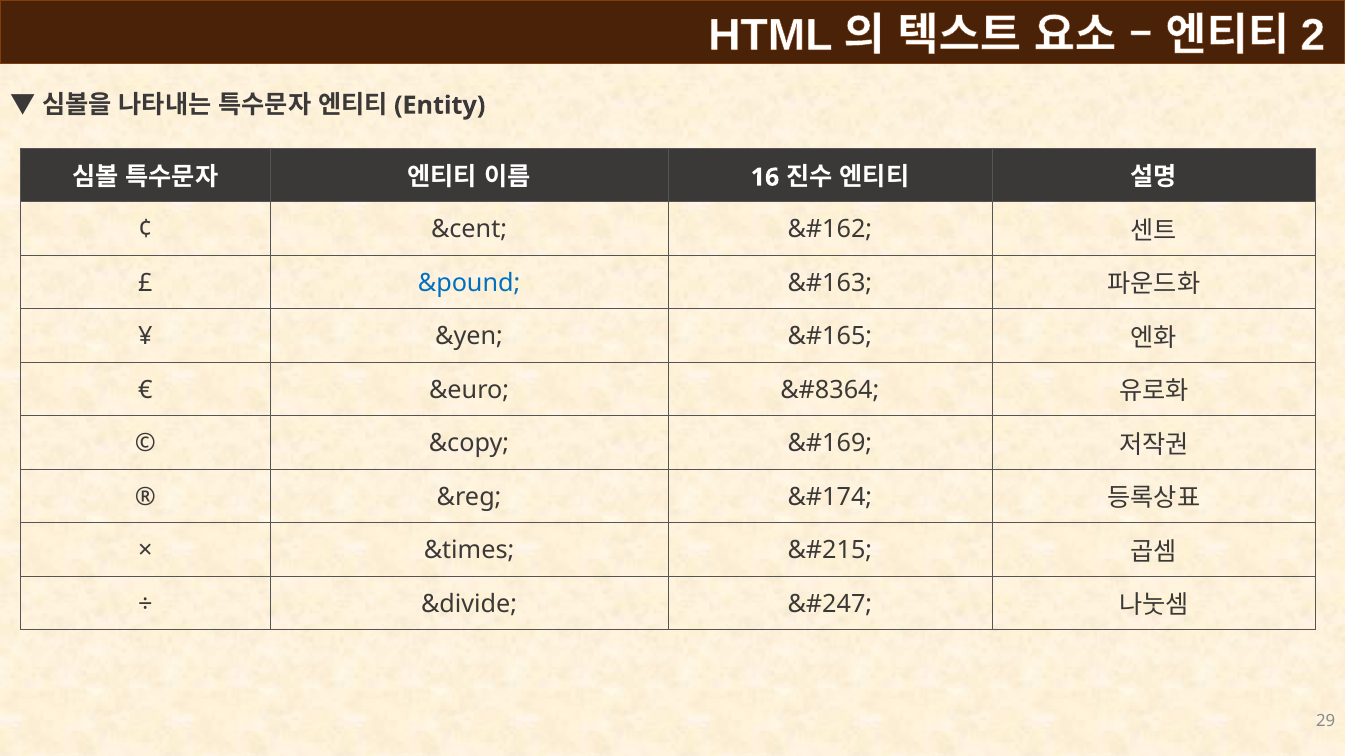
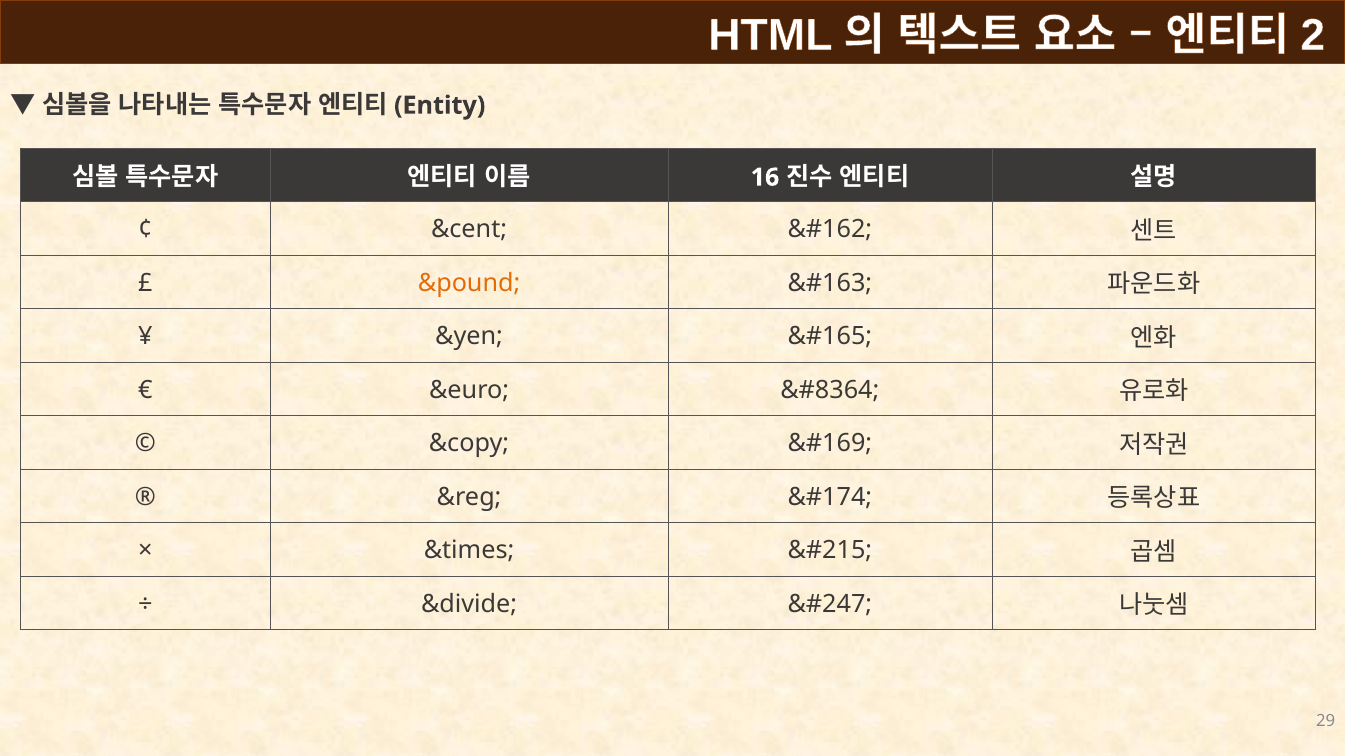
&pound colour: blue -> orange
